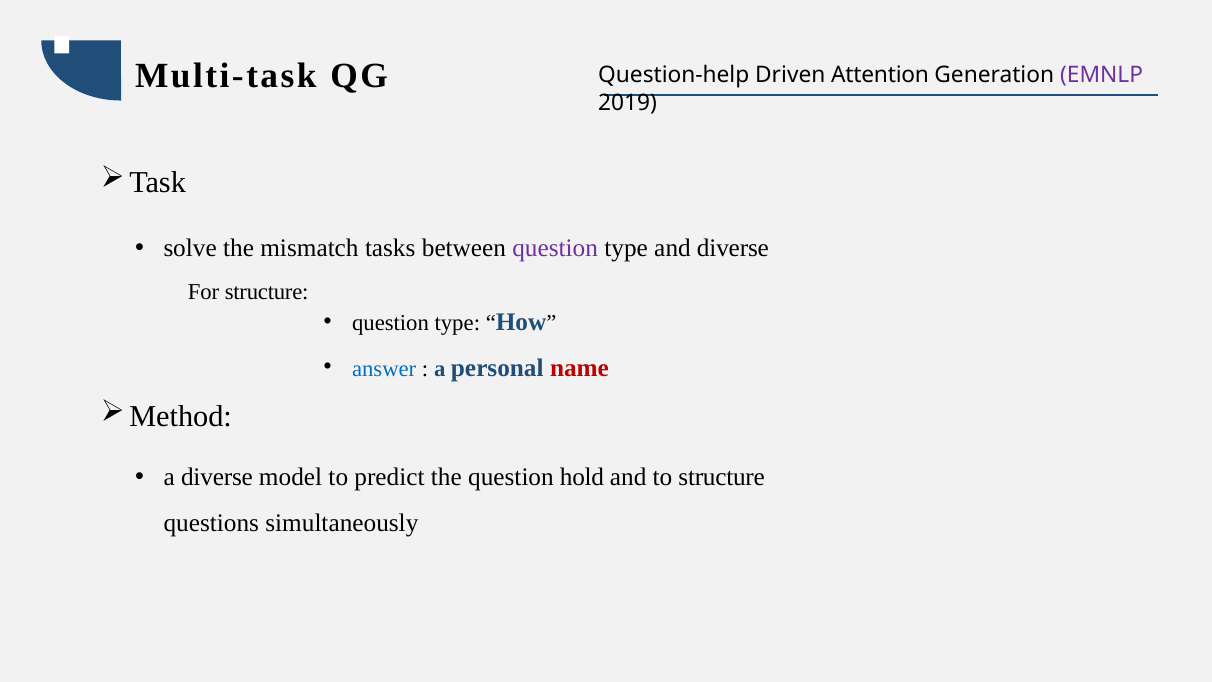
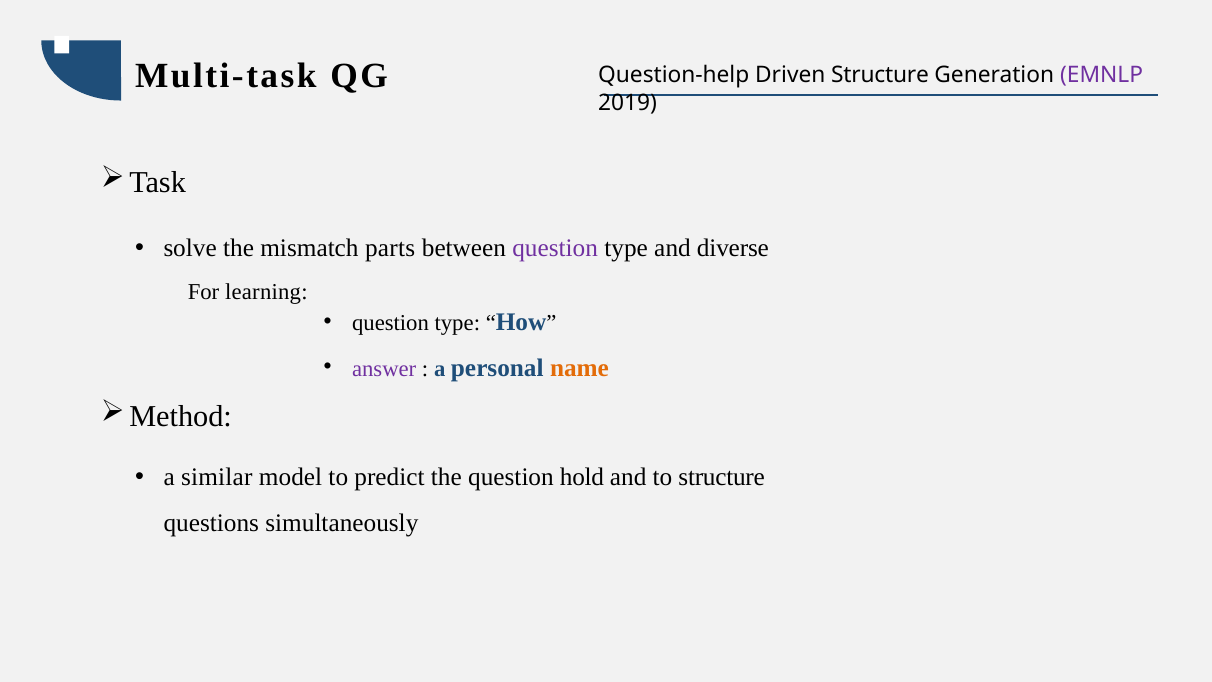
Driven Attention: Attention -> Structure
tasks: tasks -> parts
For structure: structure -> learning
answer colour: blue -> purple
name colour: red -> orange
a diverse: diverse -> similar
